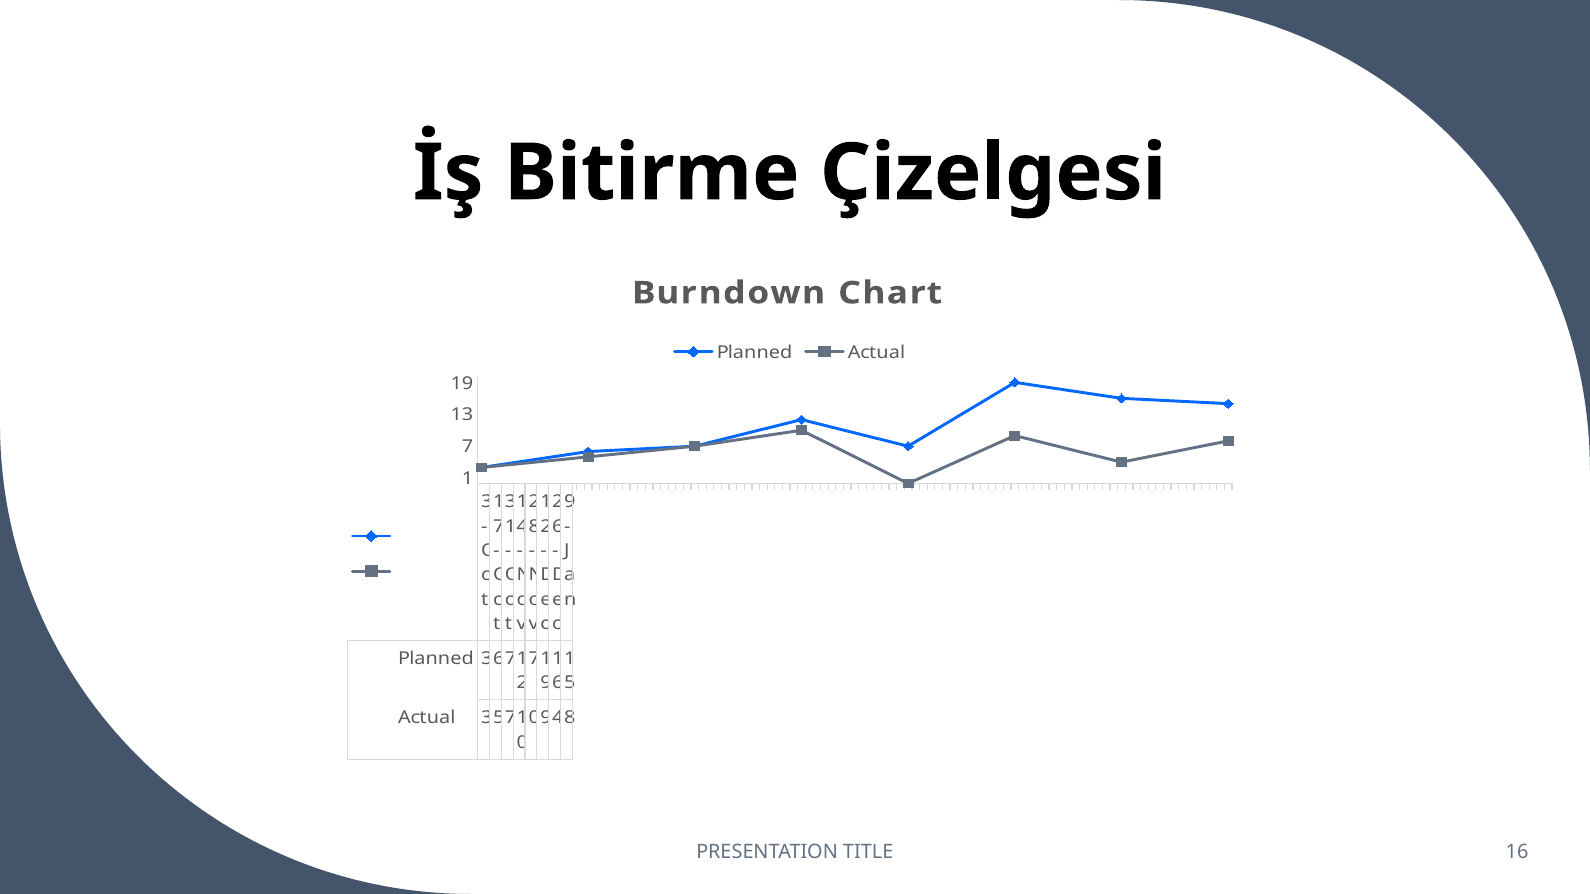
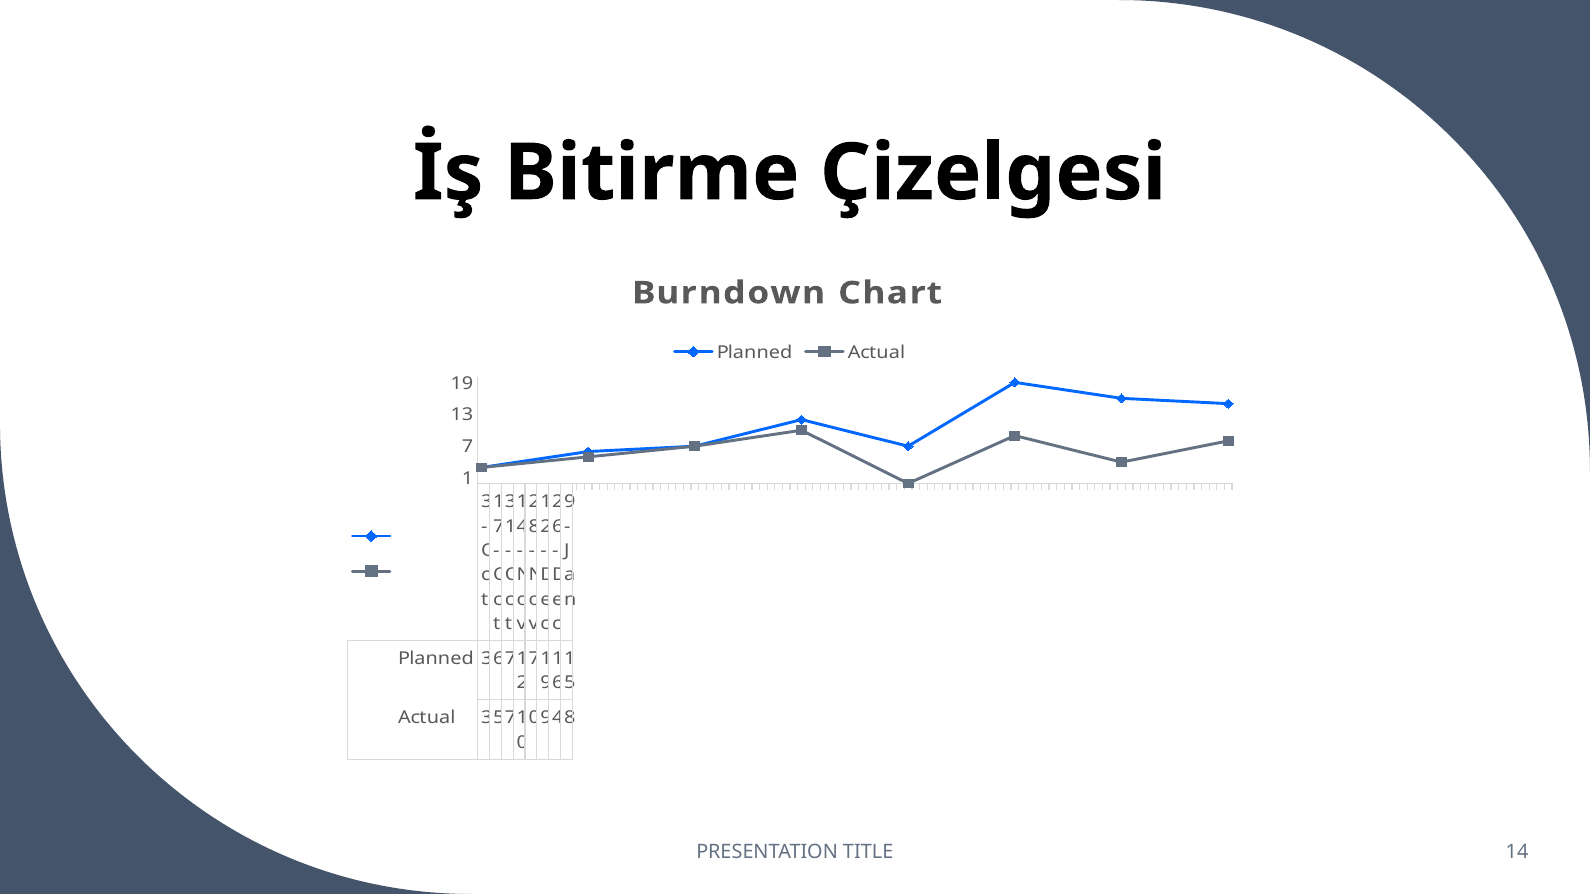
16: 16 -> 14
